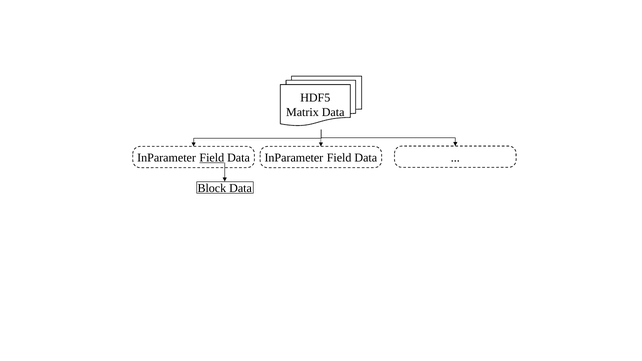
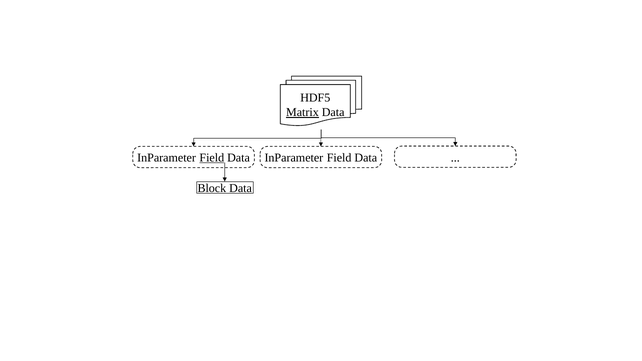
Matrix underline: none -> present
